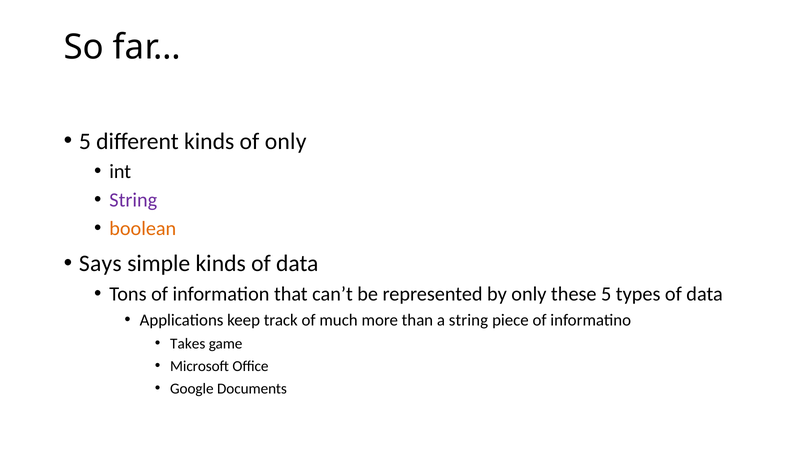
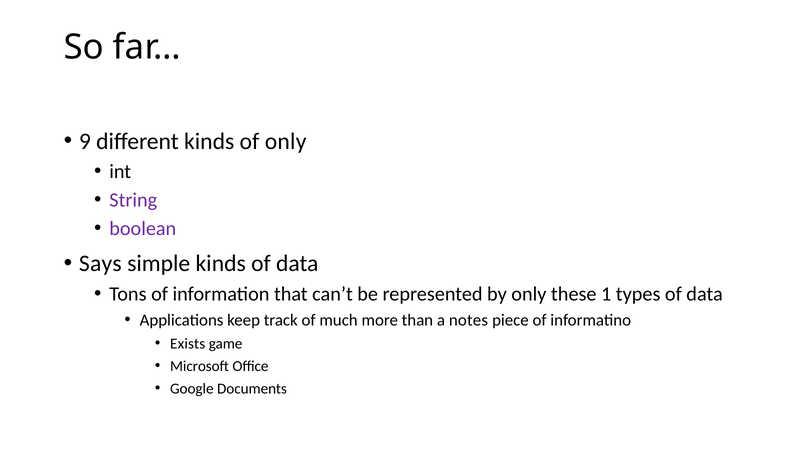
5 at (85, 141): 5 -> 9
boolean colour: orange -> purple
these 5: 5 -> 1
a string: string -> notes
Takes: Takes -> Exists
